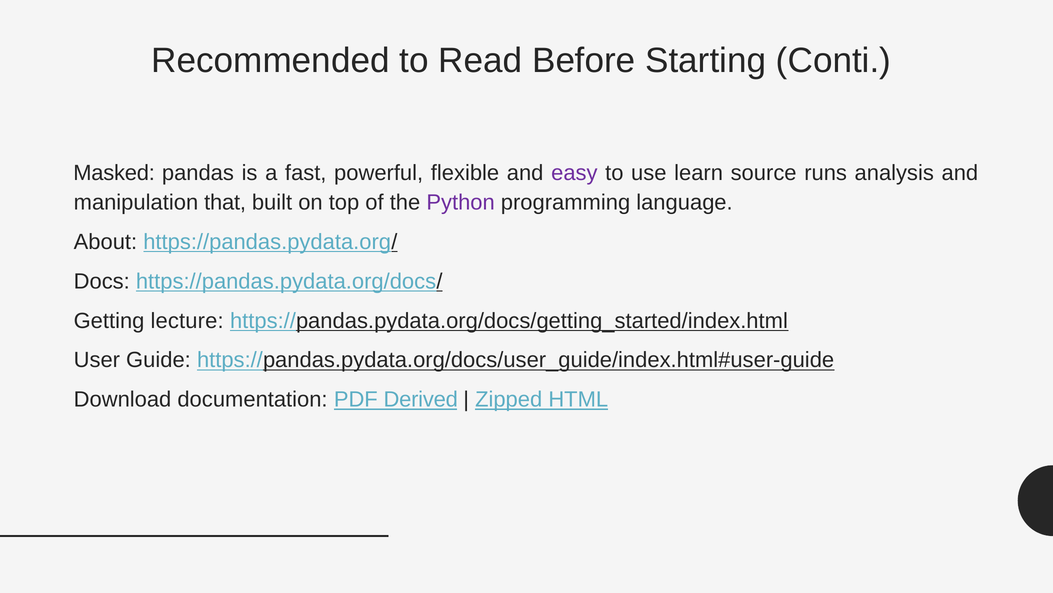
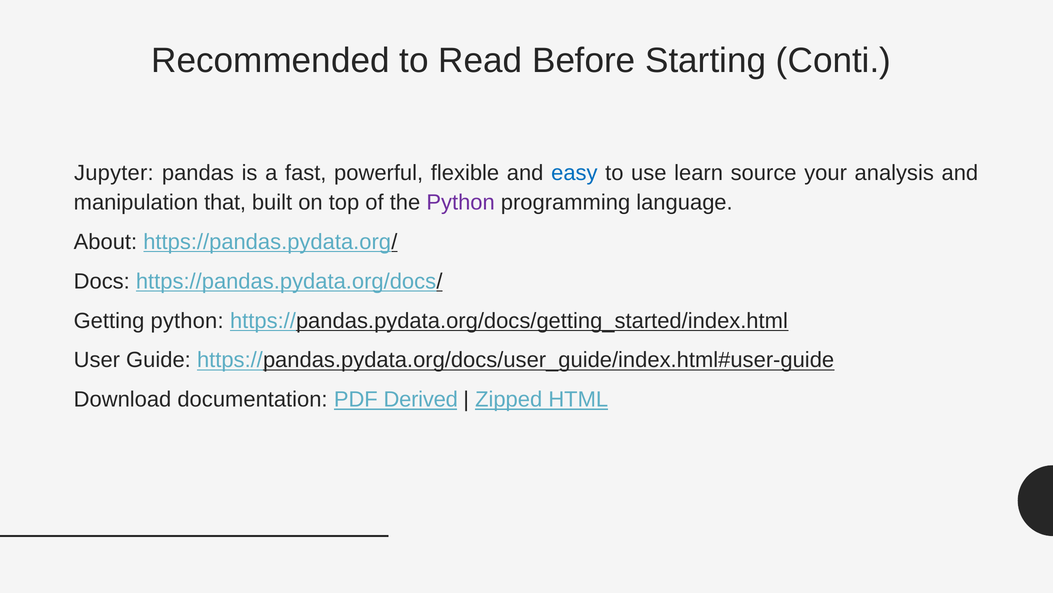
Masked: Masked -> Jupyter
easy colour: purple -> blue
runs: runs -> your
Getting lecture: lecture -> python
